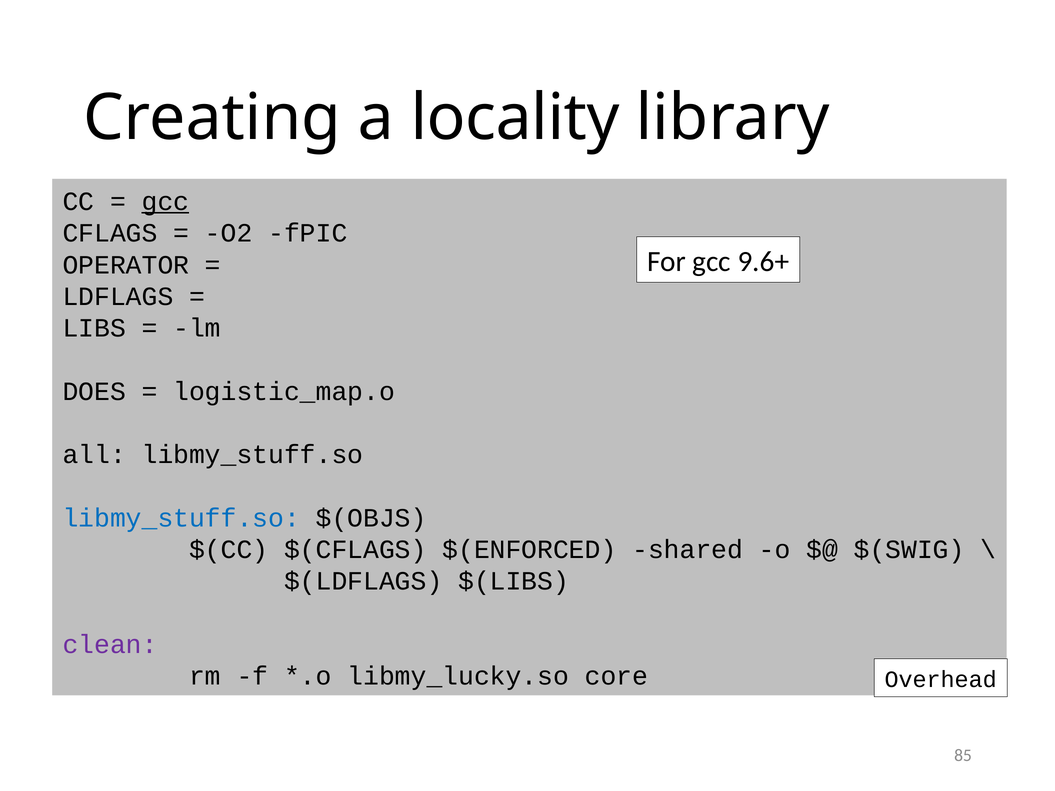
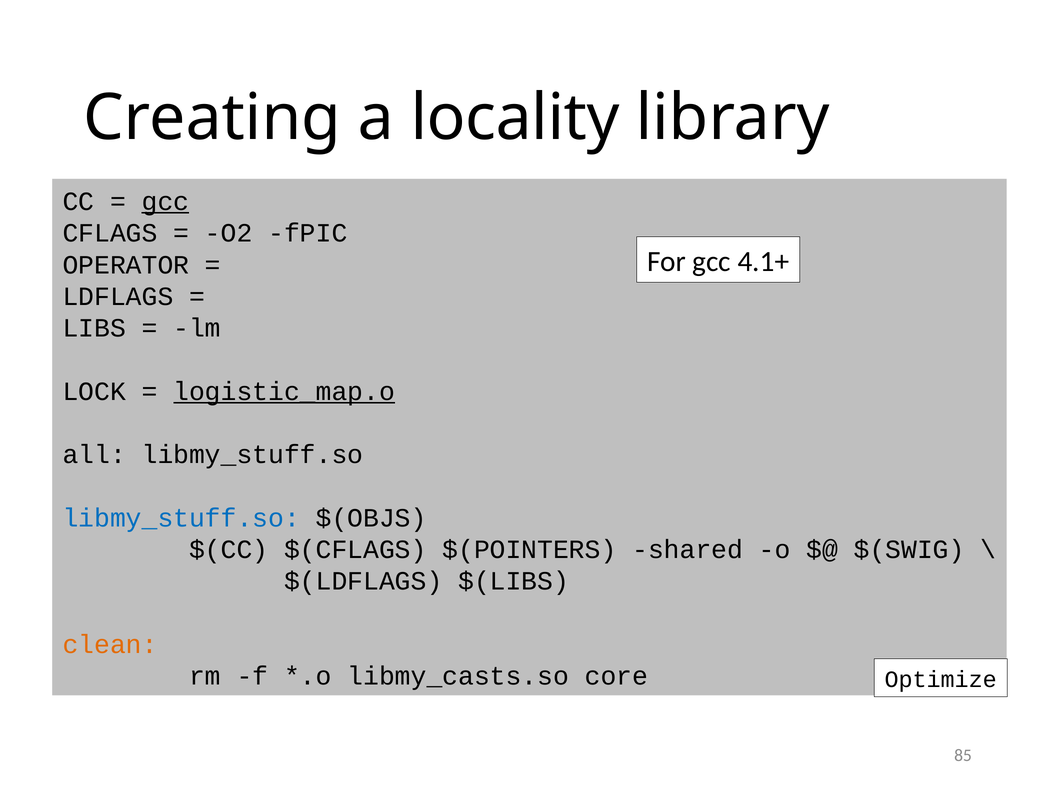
9.6+: 9.6+ -> 4.1+
DOES: DOES -> LOCK
logistic_map.o underline: none -> present
$(ENFORCED: $(ENFORCED -> $(POINTERS
clean colour: purple -> orange
libmy_lucky.so: libmy_lucky.so -> libmy_casts.so
Overhead: Overhead -> Optimize
